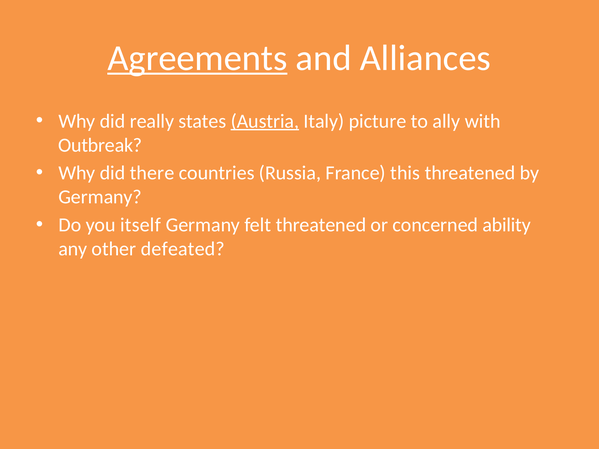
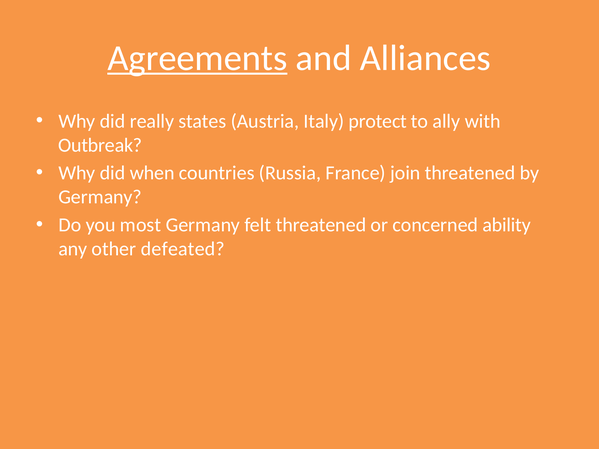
Austria underline: present -> none
picture: picture -> protect
there: there -> when
this: this -> join
itself: itself -> most
